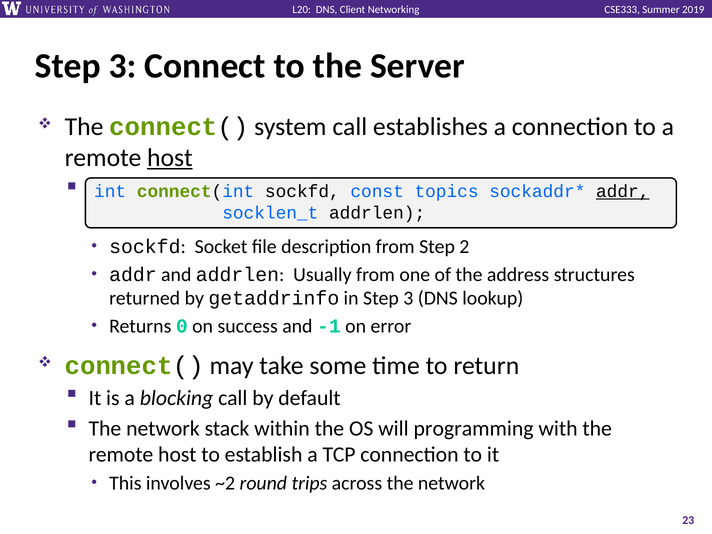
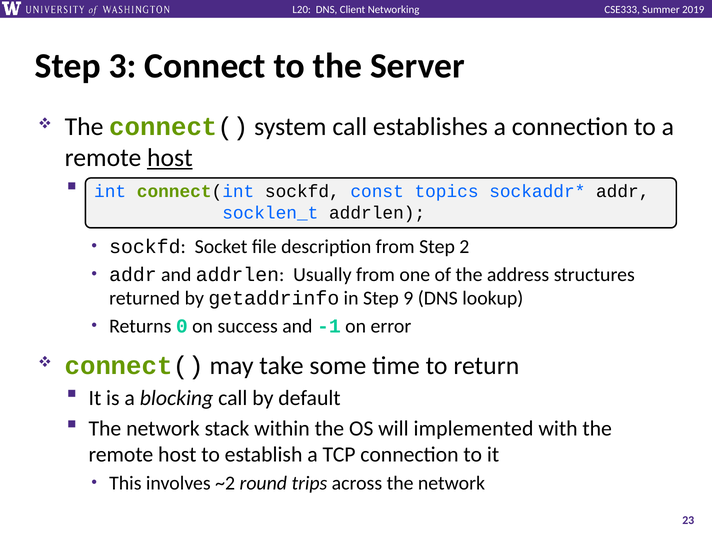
addr at (623, 191) underline: present -> none
in Step 3: 3 -> 9
programming: programming -> implemented
